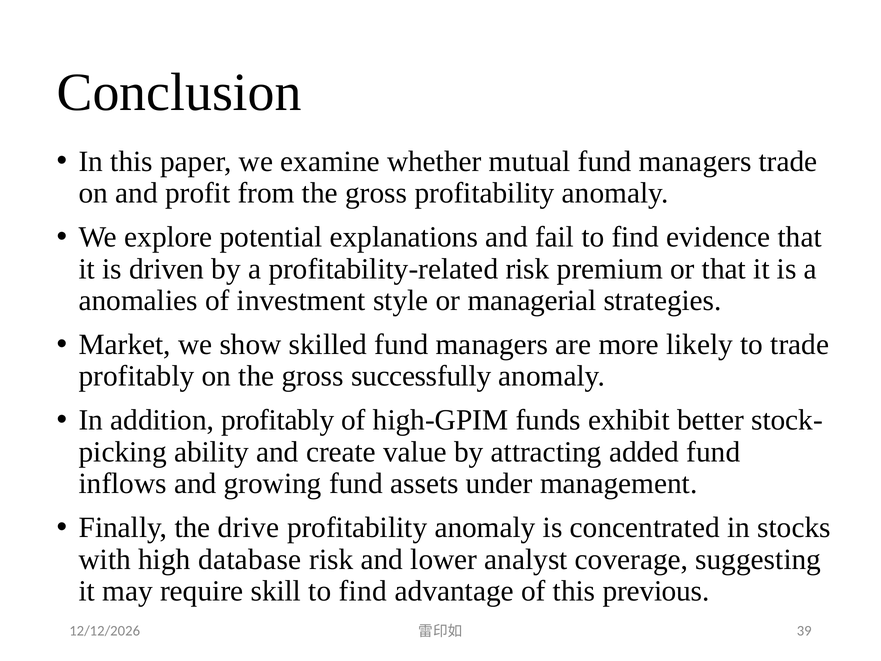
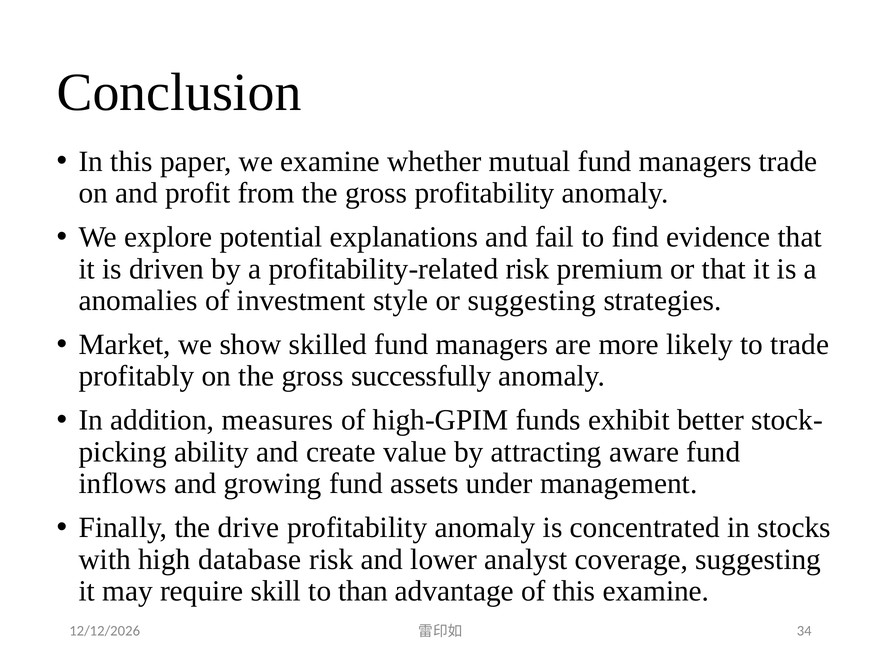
or managerial: managerial -> suggesting
addition profitably: profitably -> measures
added: added -> aware
skill to find: find -> than
this previous: previous -> examine
39: 39 -> 34
